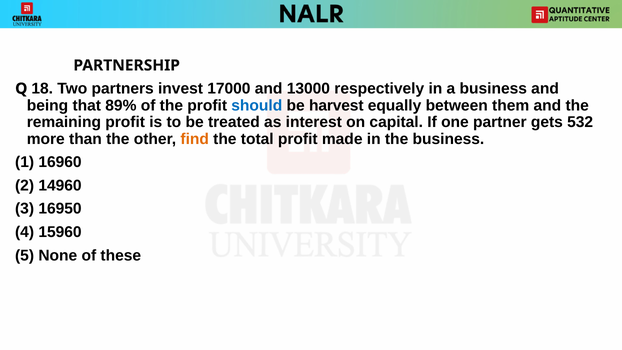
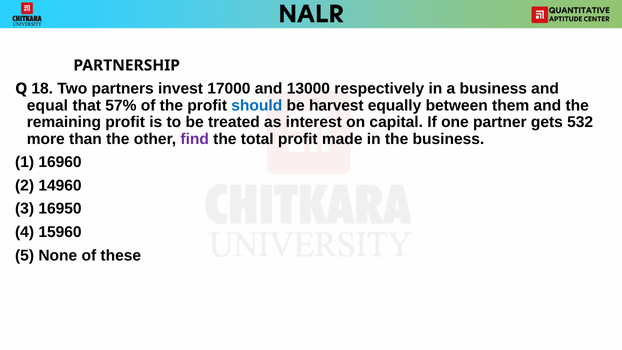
being: being -> equal
89%: 89% -> 57%
find colour: orange -> purple
